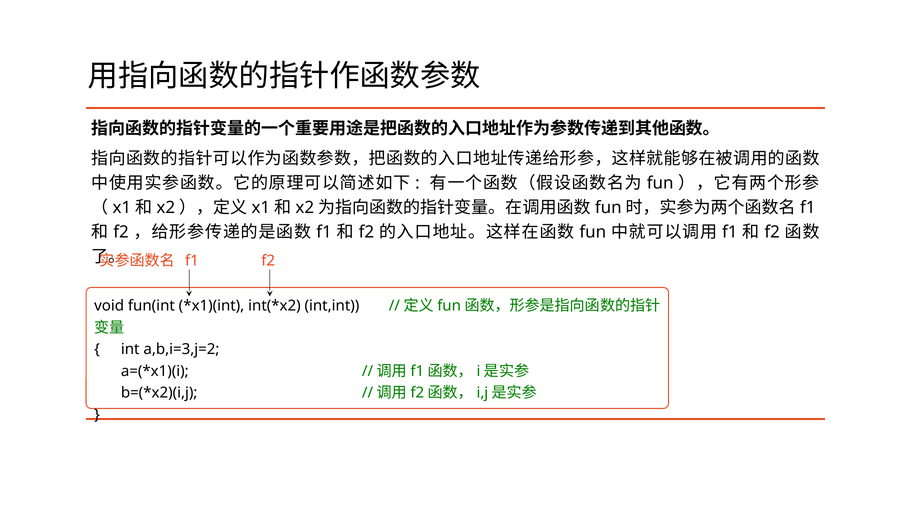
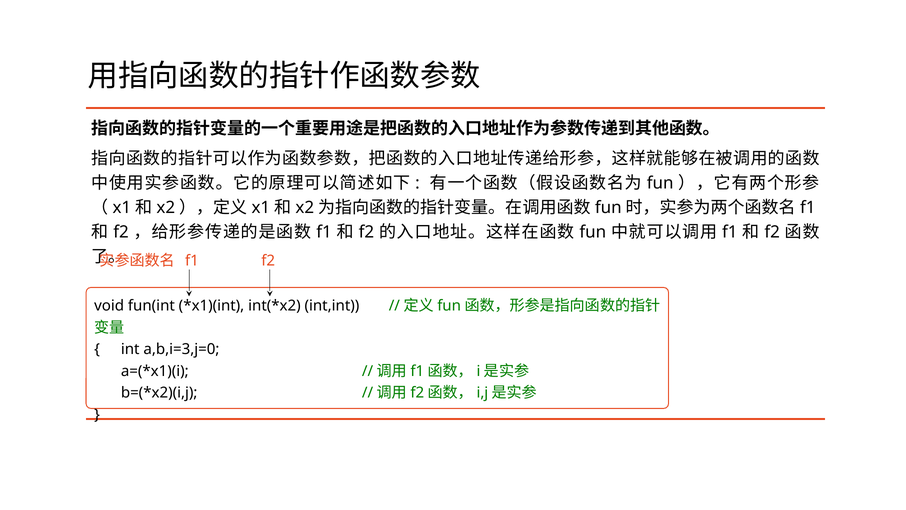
a,b,i=3,j=2: a,b,i=3,j=2 -> a,b,i=3,j=0
